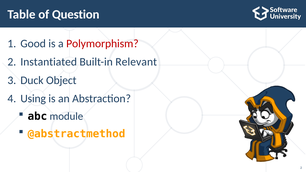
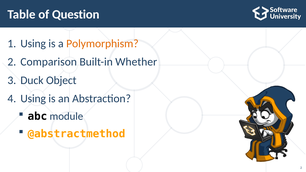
Good at (33, 44): Good -> Using
Polymorphism colour: red -> orange
Instantiated: Instantiated -> Comparison
Relevant: Relevant -> Whether
